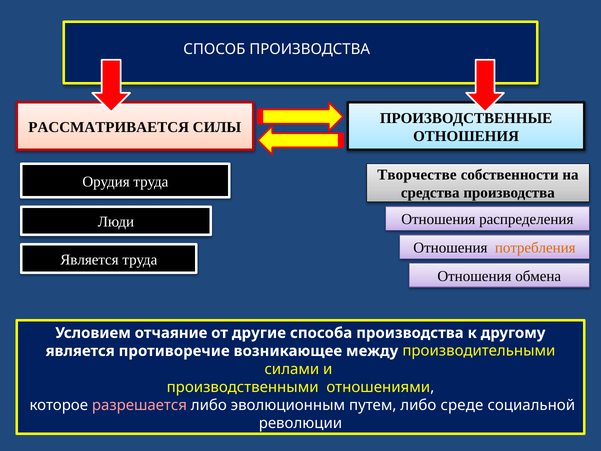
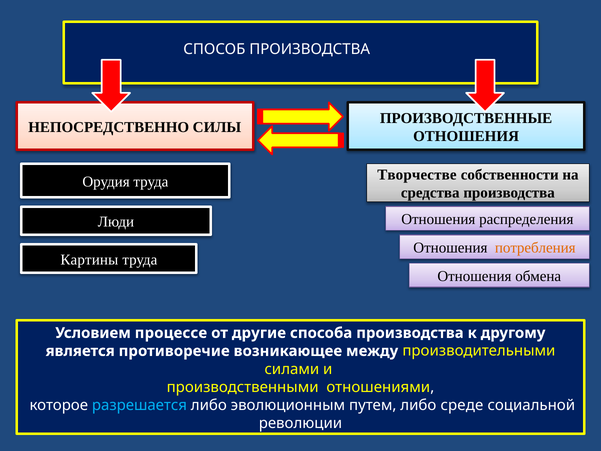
РАССМАТРИВАЕТСЯ: РАССМАТРИВАЕТСЯ -> НЕПОСРЕДСТВЕННО
Является at (89, 260): Является -> Картины
отчаяние: отчаяние -> процессе
разрешается colour: pink -> light blue
